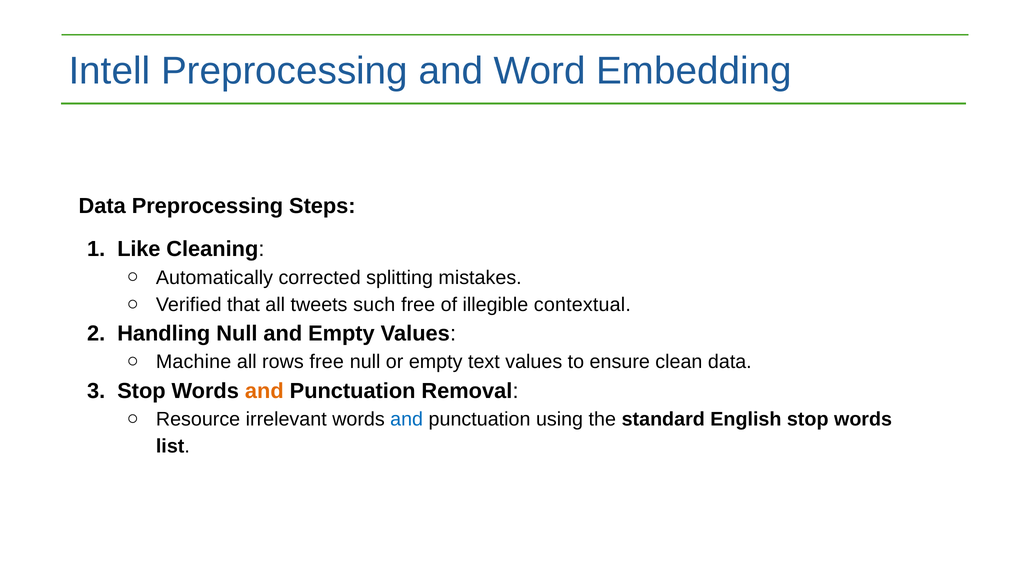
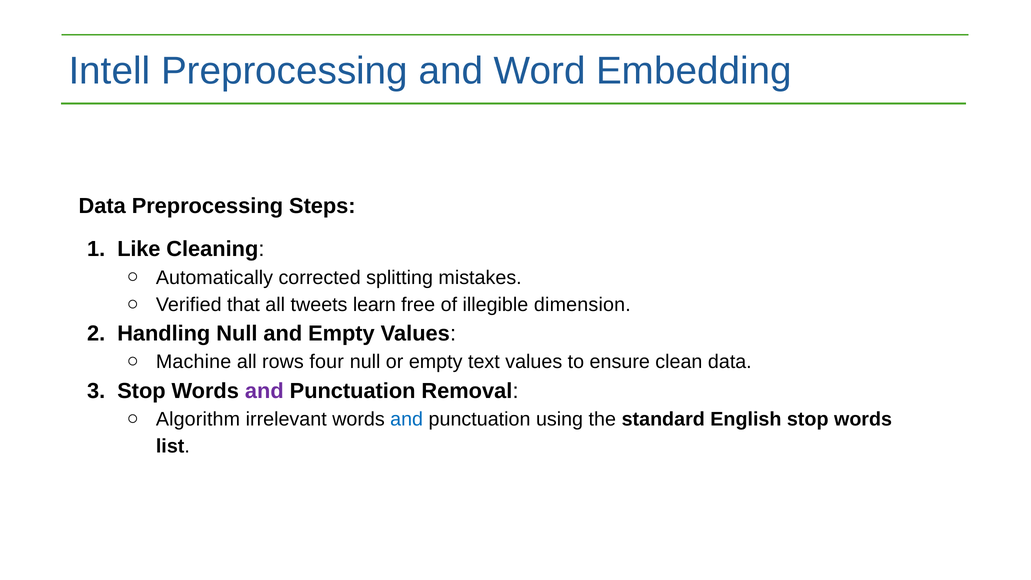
such: such -> learn
contextual: contextual -> dimension
rows free: free -> four
and at (264, 391) colour: orange -> purple
Resource: Resource -> Algorithm
